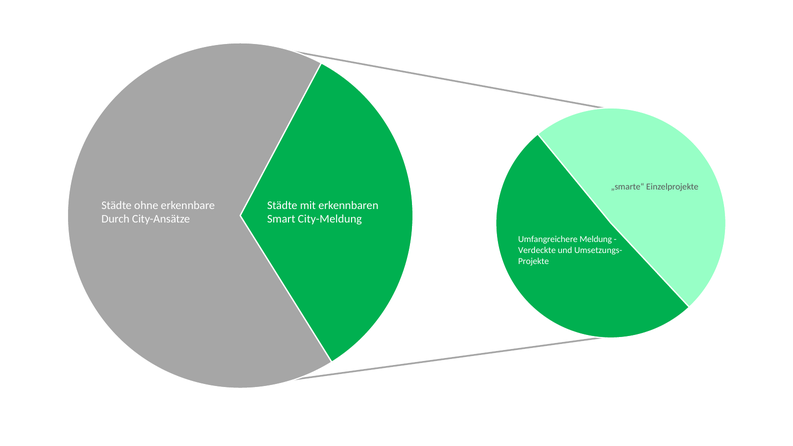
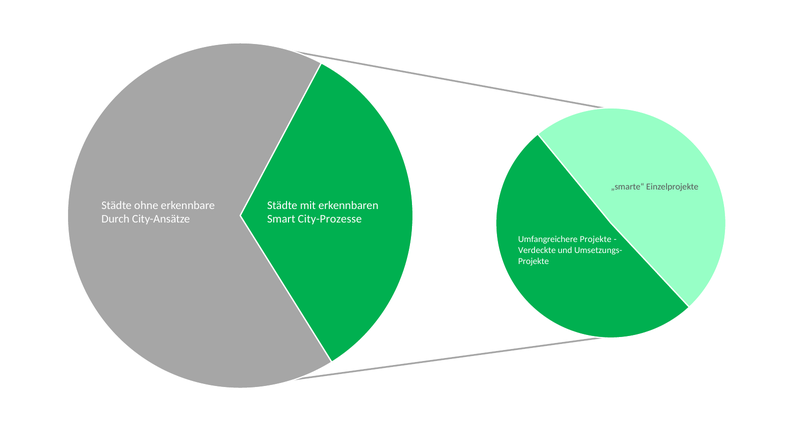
City-Meldung: City-Meldung -> City-Prozesse
Umfangreichere Meldung: Meldung -> Projekte
